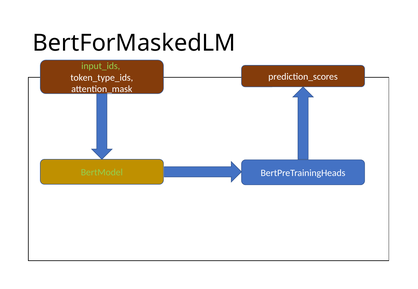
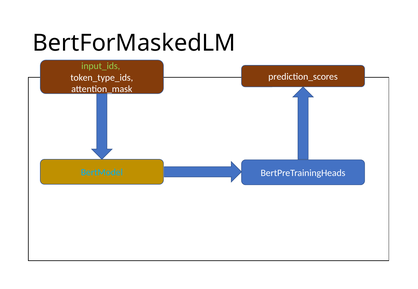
BertModel colour: light green -> light blue
